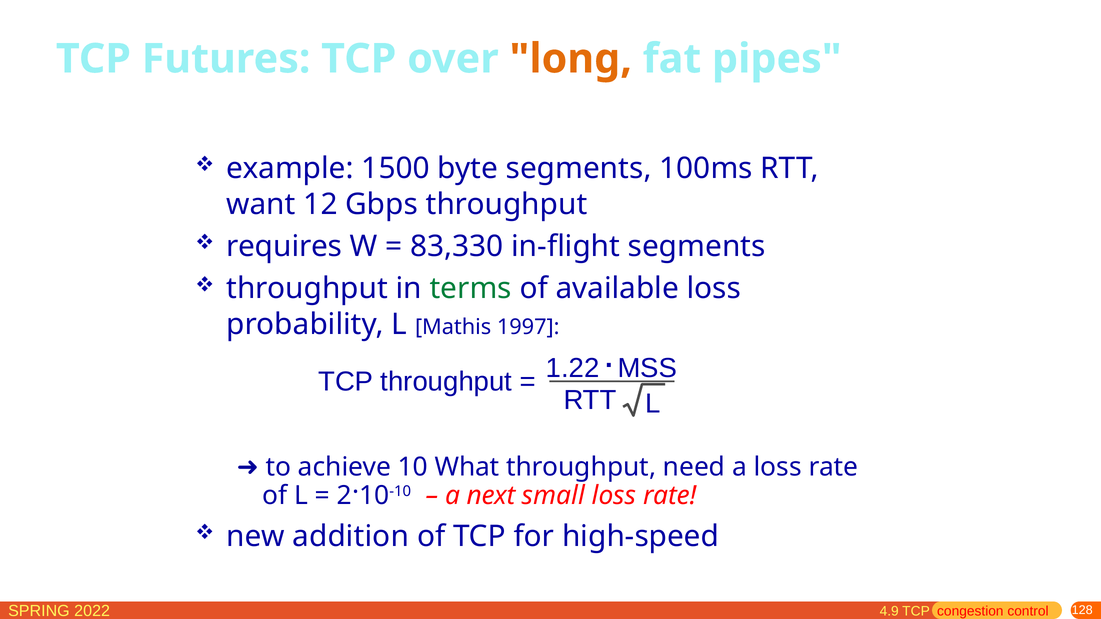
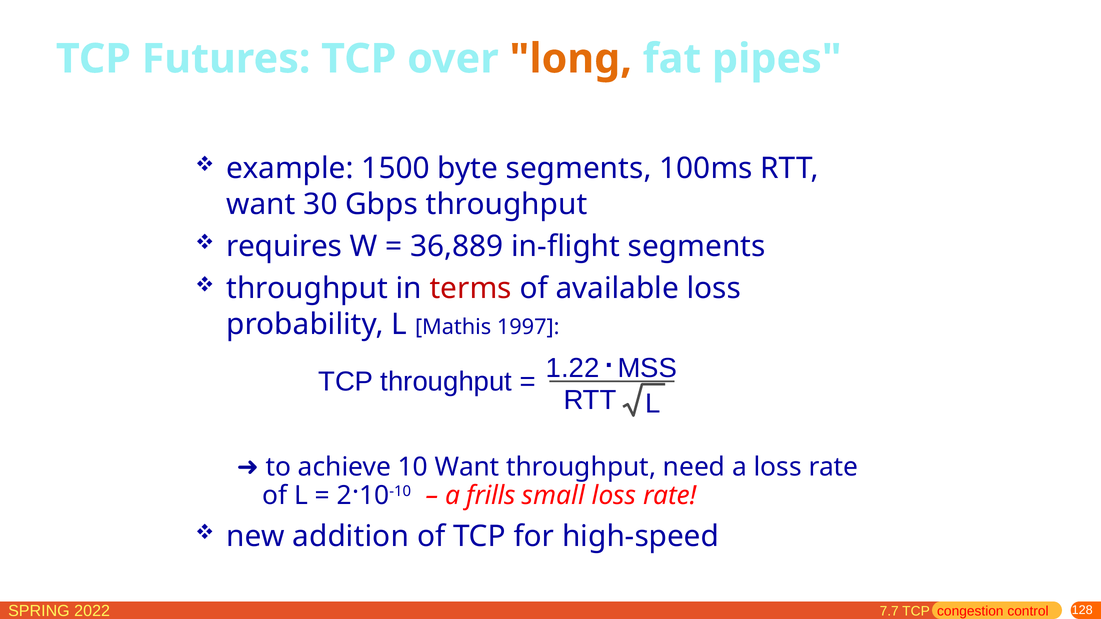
12: 12 -> 30
83,330: 83,330 -> 36,889
terms colour: green -> red
10 What: What -> Want
next: next -> frills
4.9: 4.9 -> 7.7
